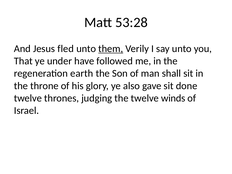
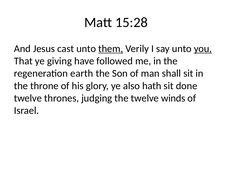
53:28: 53:28 -> 15:28
fled: fled -> cast
you underline: none -> present
under: under -> giving
gave: gave -> hath
